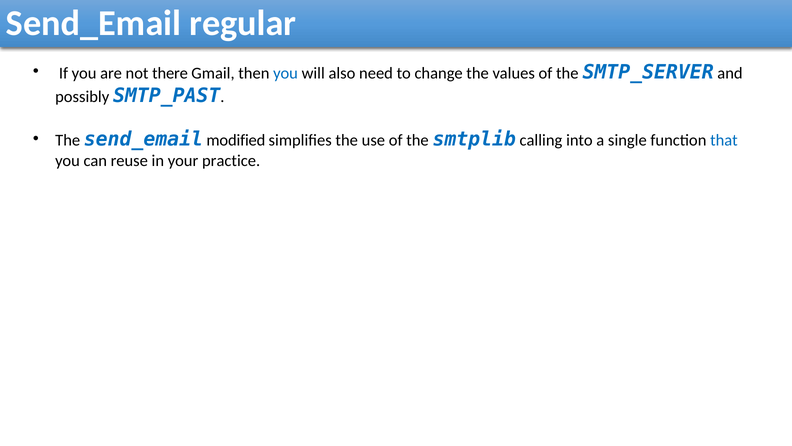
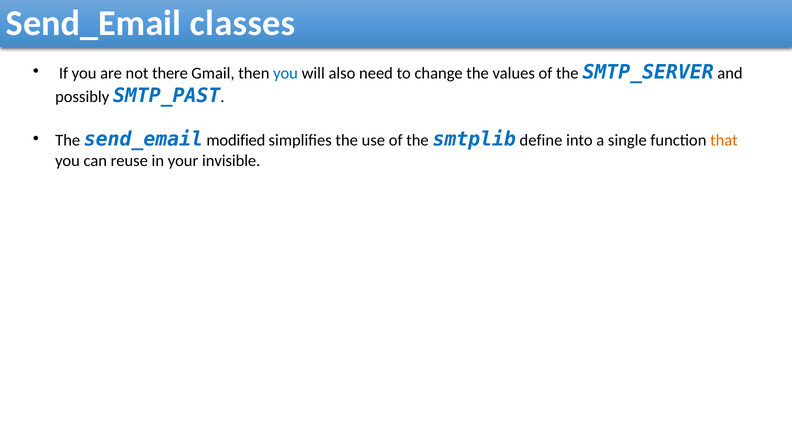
regular: regular -> classes
calling: calling -> define
that colour: blue -> orange
practice: practice -> invisible
